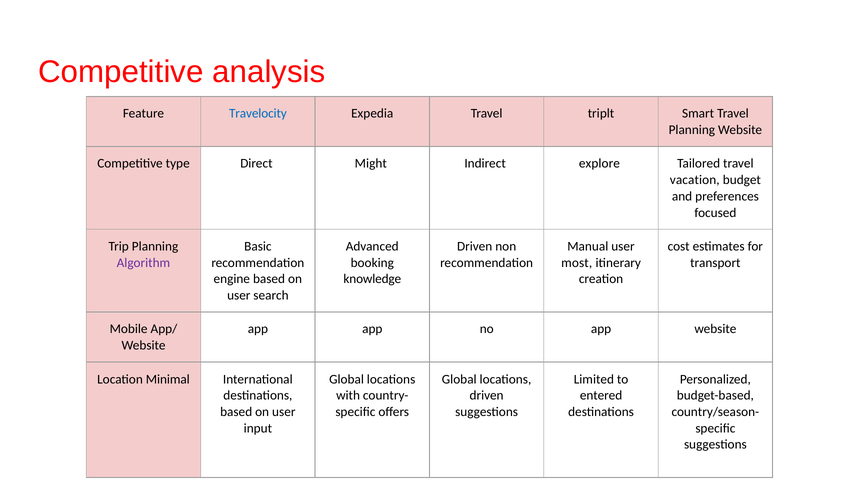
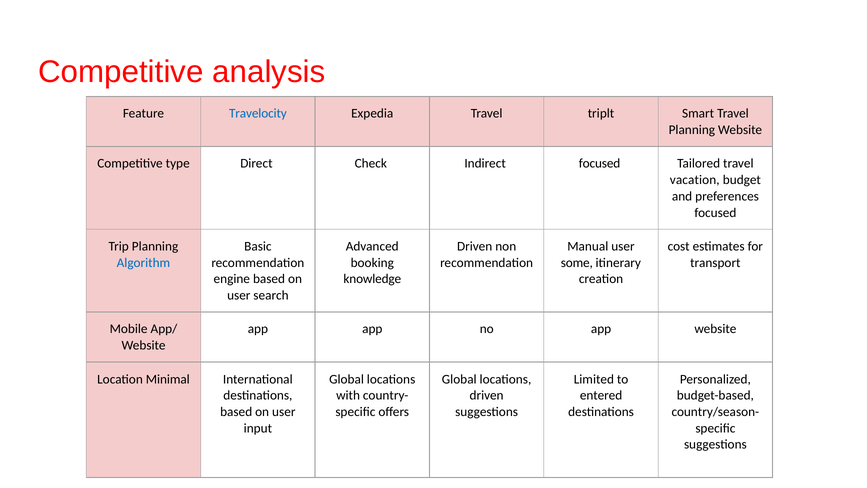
Might: Might -> Check
Indirect explore: explore -> focused
Algorithm colour: purple -> blue
most: most -> some
